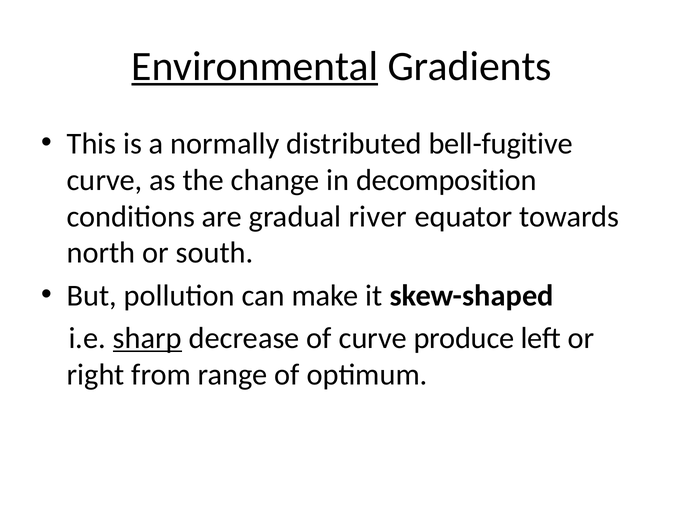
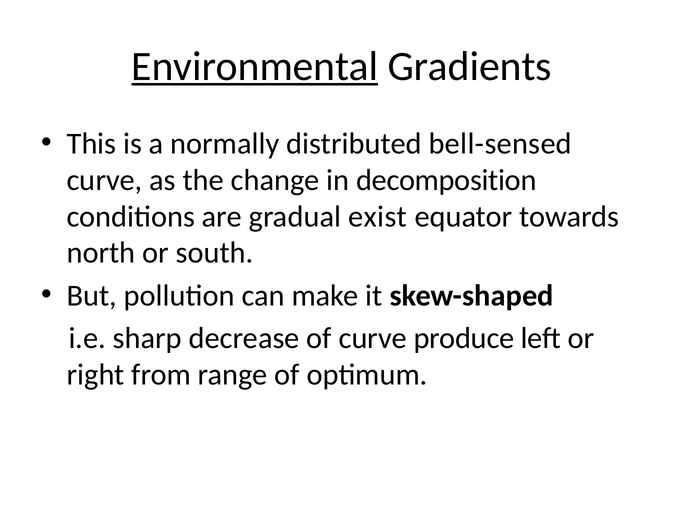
bell-fugitive: bell-fugitive -> bell-sensed
river: river -> exist
sharp underline: present -> none
